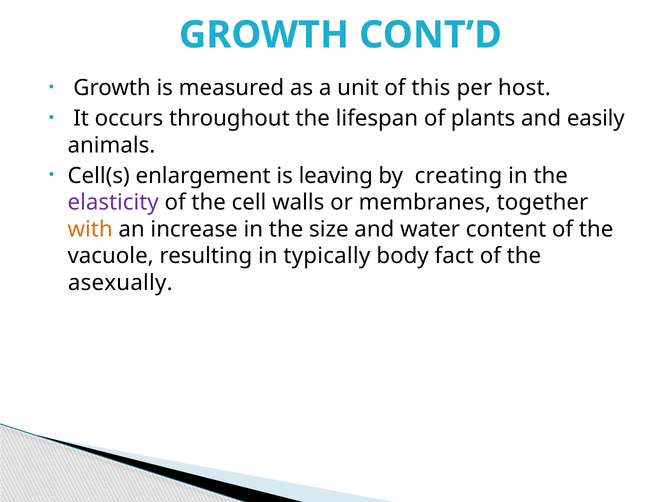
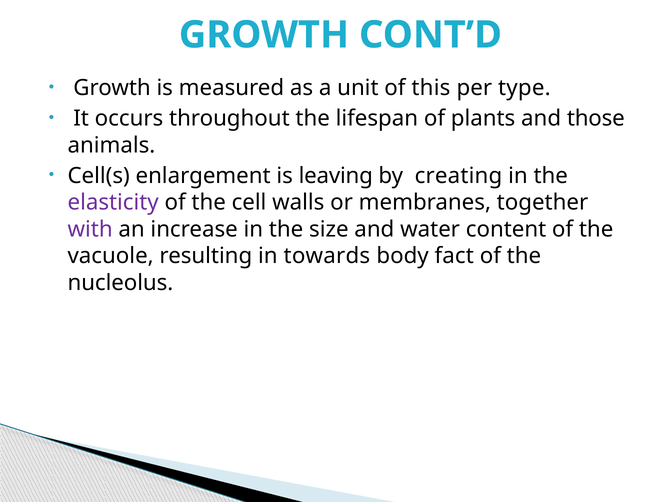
host: host -> type
easily: easily -> those
with colour: orange -> purple
typically: typically -> towards
asexually: asexually -> nucleolus
